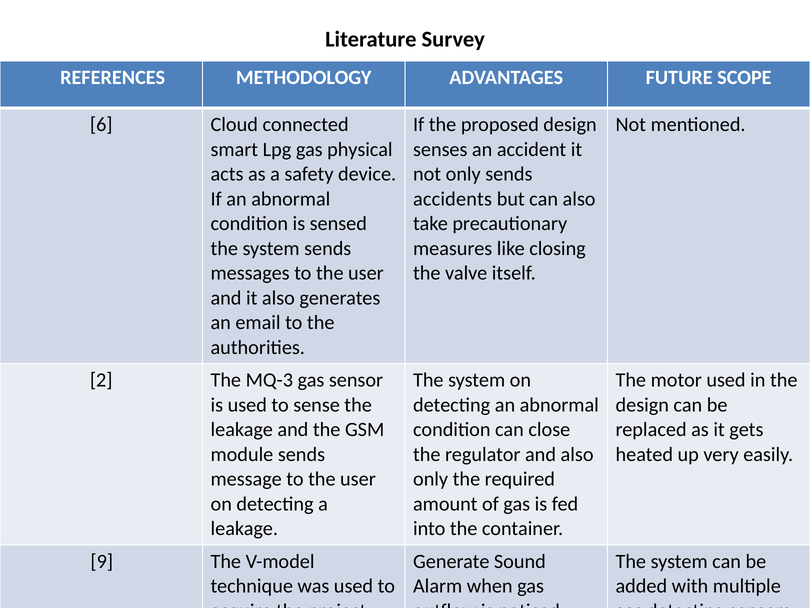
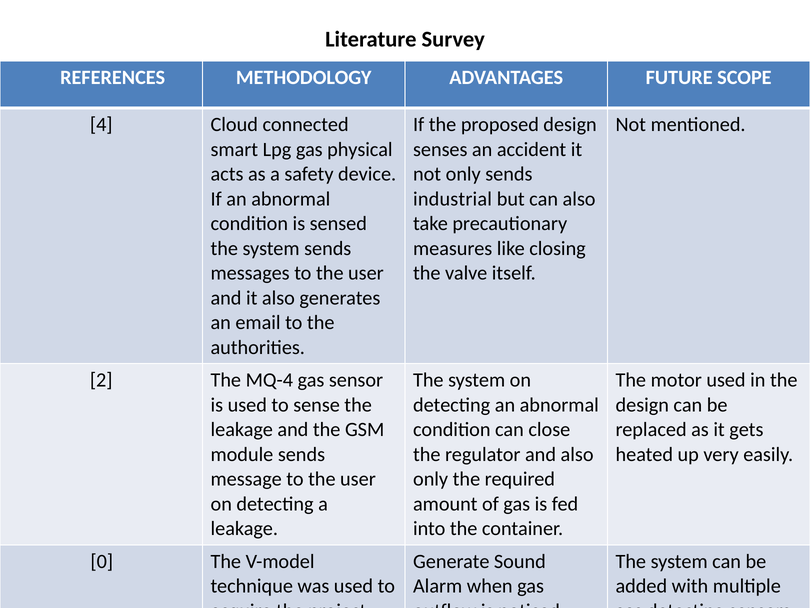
6 at (101, 125): 6 -> 4
accidents: accidents -> industrial
MQ-3: MQ-3 -> MQ-4
9: 9 -> 0
